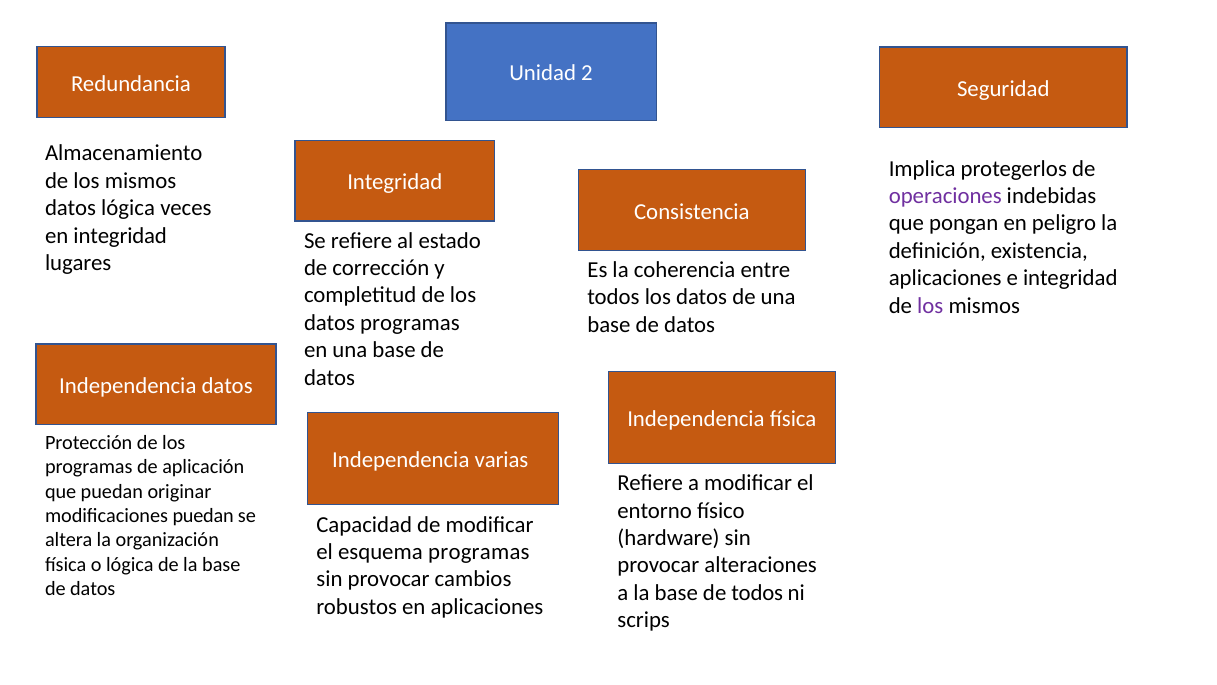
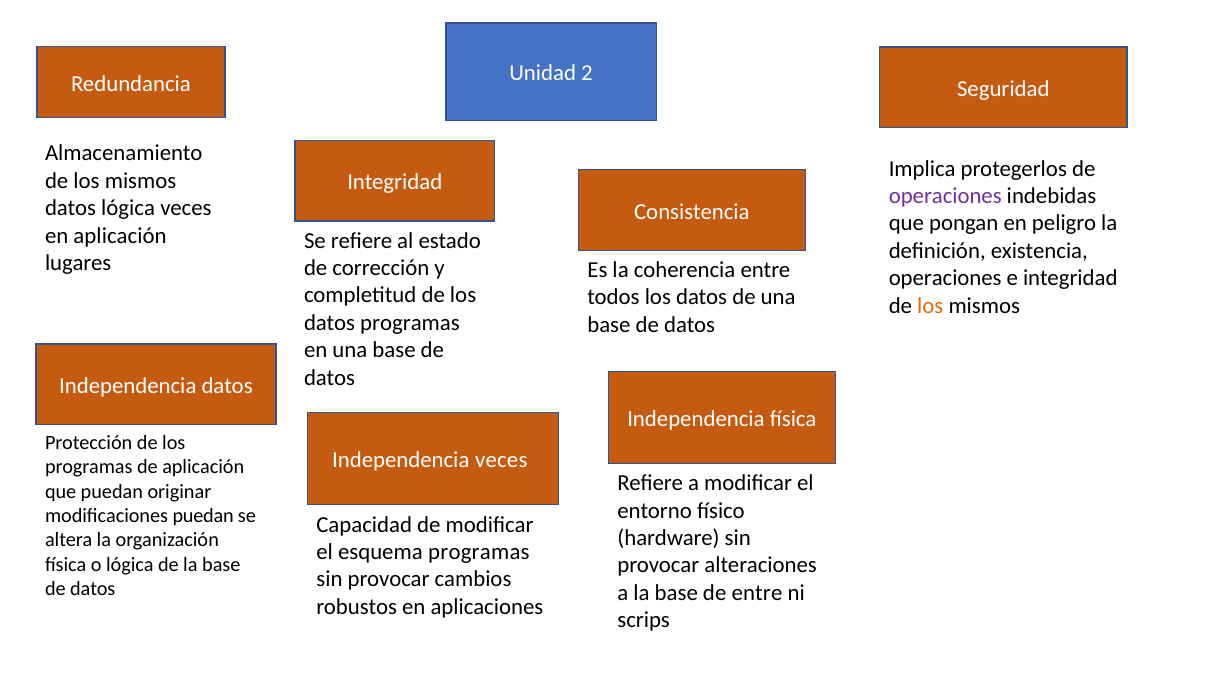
en integridad: integridad -> aplicación
aplicaciones at (945, 278): aplicaciones -> operaciones
los at (930, 305) colour: purple -> orange
Independencia varias: varias -> veces
de todos: todos -> entre
